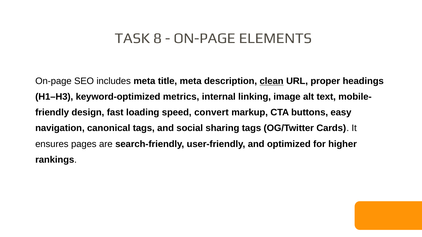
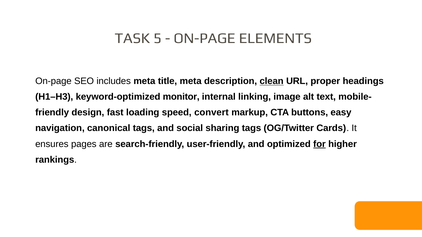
8: 8 -> 5
metrics: metrics -> monitor
for underline: none -> present
